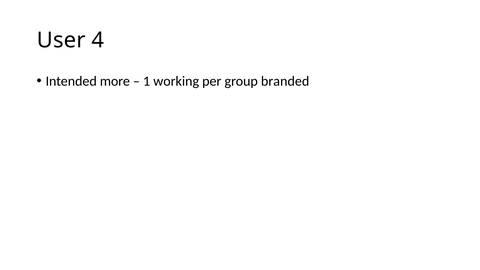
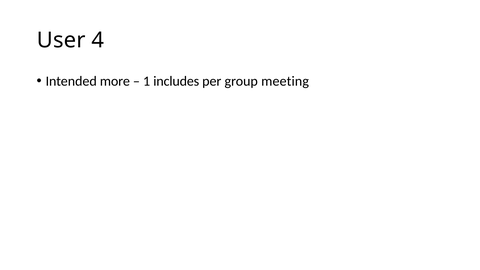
working: working -> includes
branded: branded -> meeting
